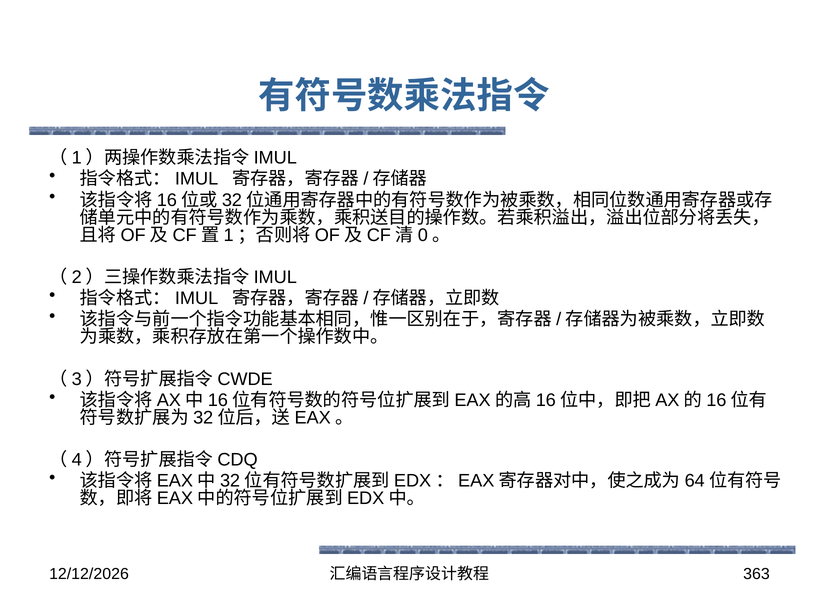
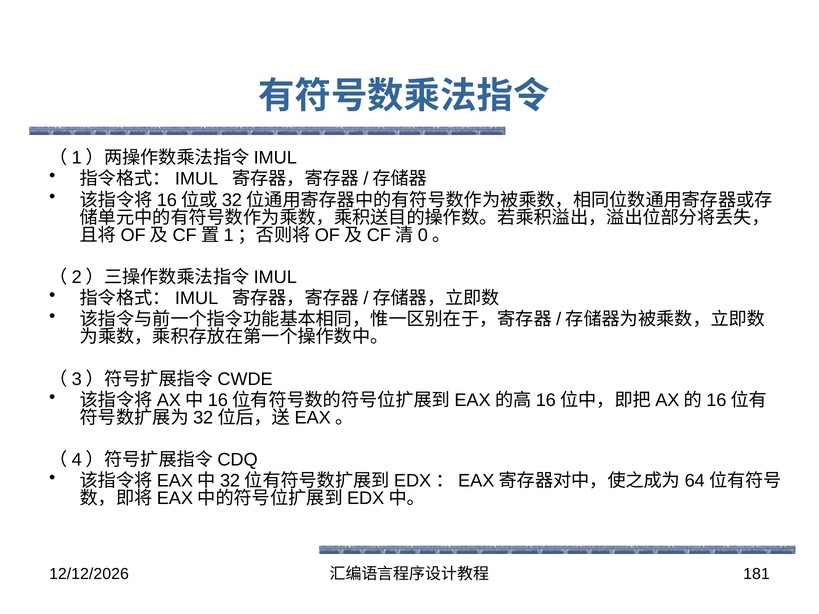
363: 363 -> 181
